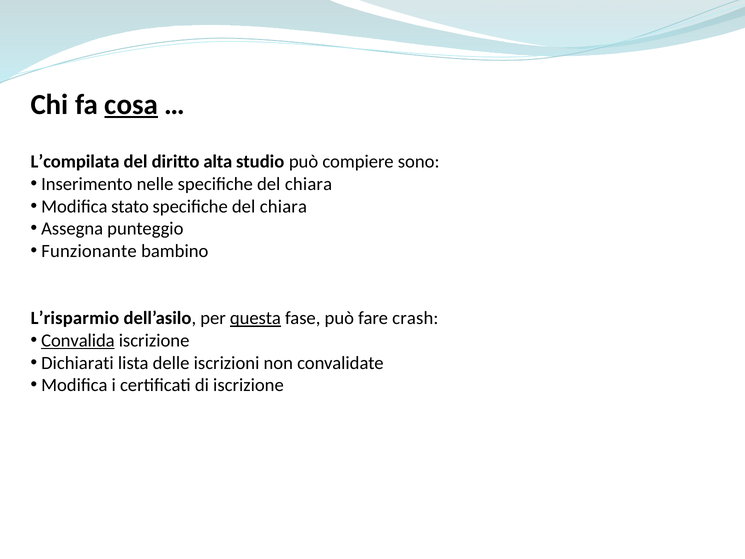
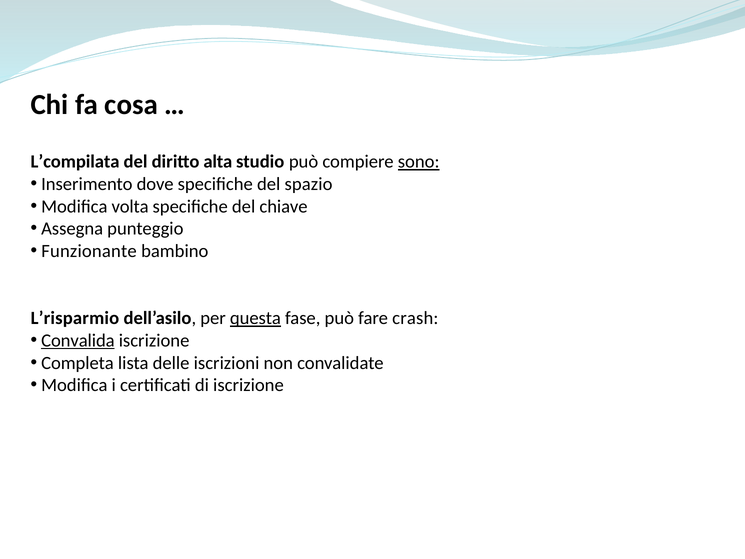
cosa underline: present -> none
sono underline: none -> present
nelle: nelle -> dove
chiara at (308, 184): chiara -> spazio
stato: stato -> volta
chiara at (283, 206): chiara -> chiave
Dichiarati: Dichiarati -> Completa
